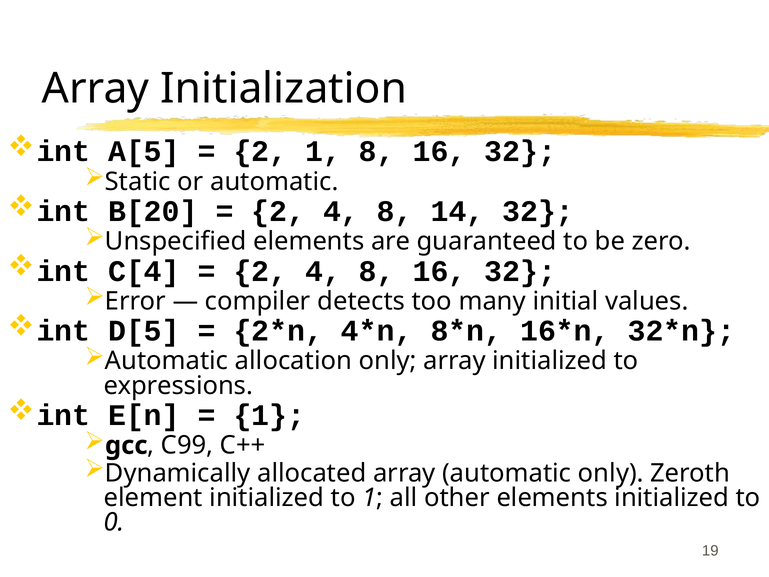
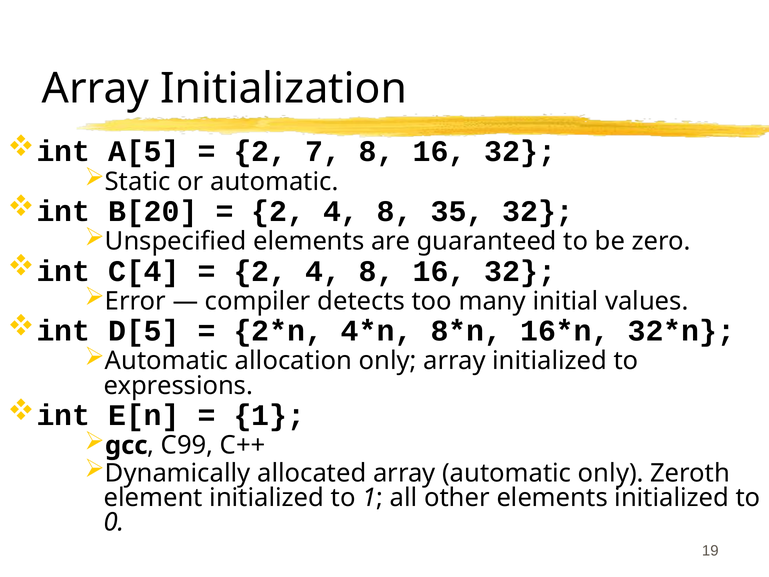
2 1: 1 -> 7
14: 14 -> 35
